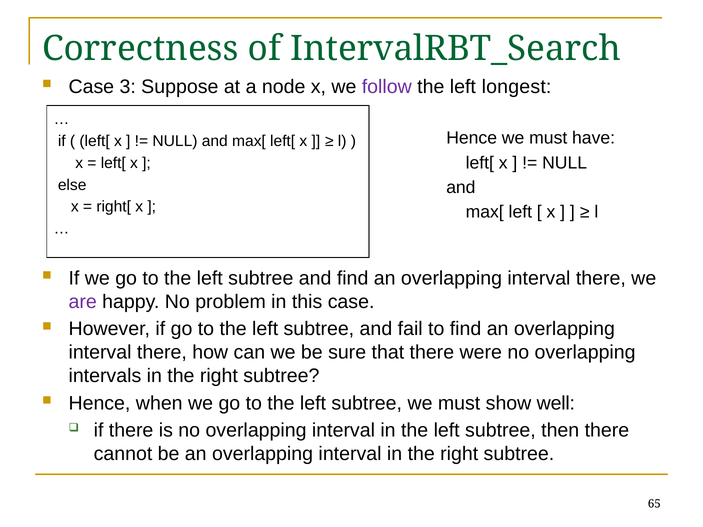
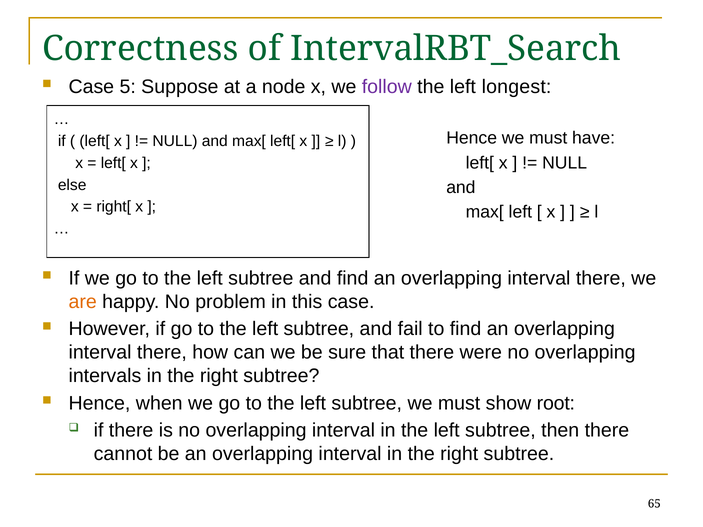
3: 3 -> 5
are colour: purple -> orange
well: well -> root
